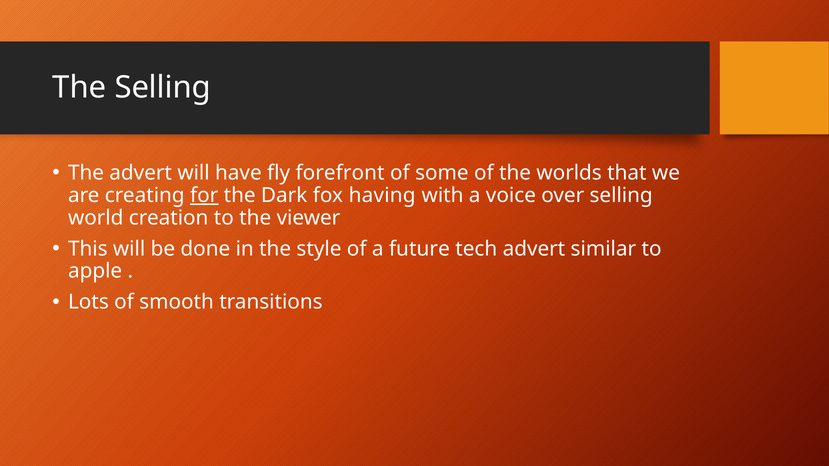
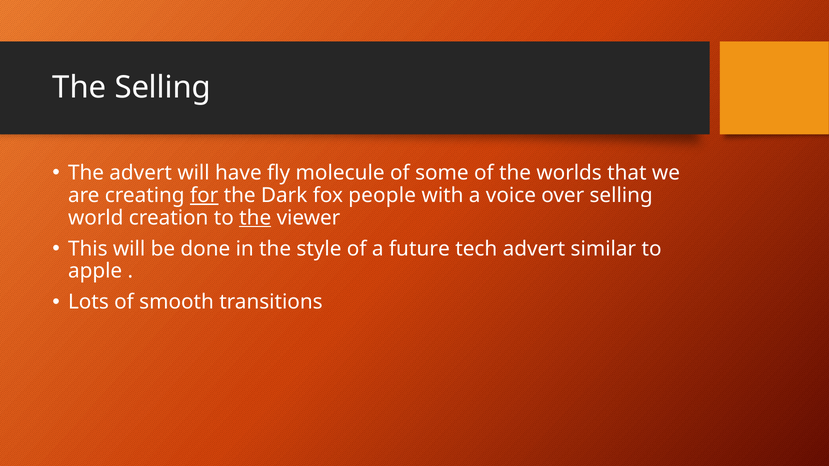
forefront: forefront -> molecule
having: having -> people
the at (255, 218) underline: none -> present
